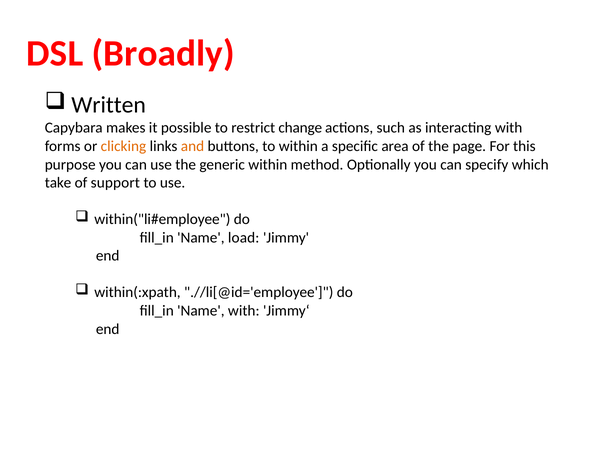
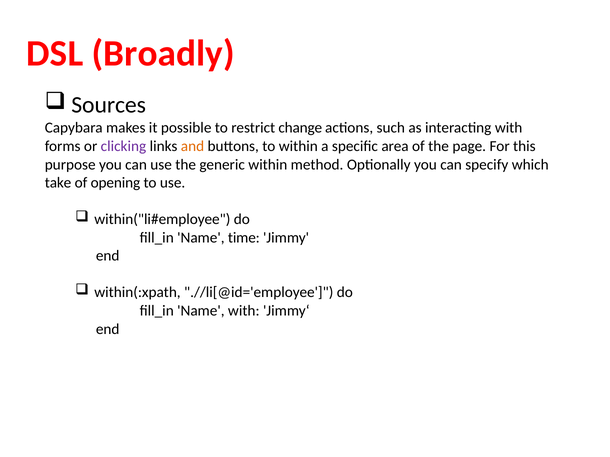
Written: Written -> Sources
clicking colour: orange -> purple
support: support -> opening
load: load -> time
